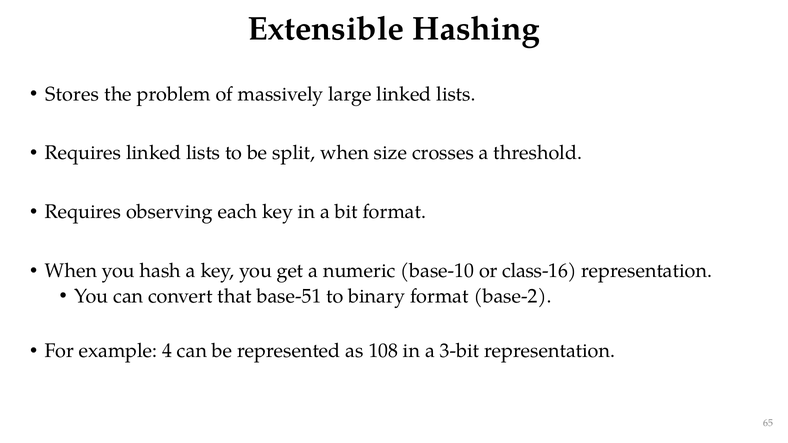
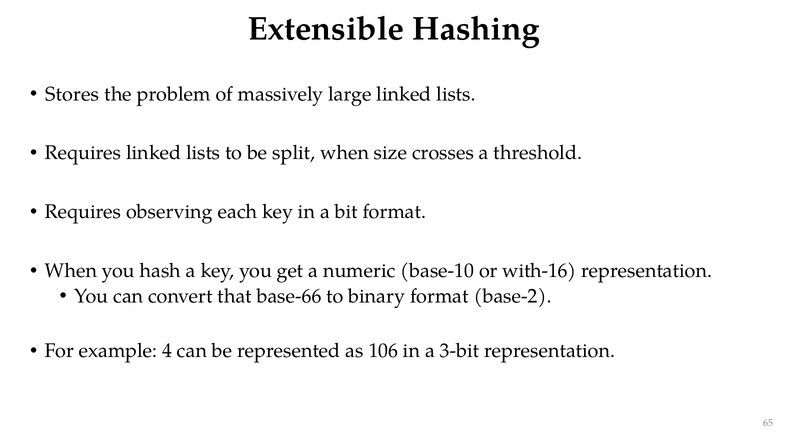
class-16: class-16 -> with-16
base-51: base-51 -> base-66
108: 108 -> 106
